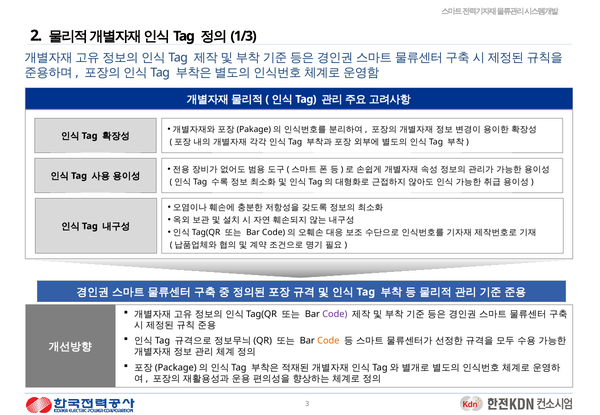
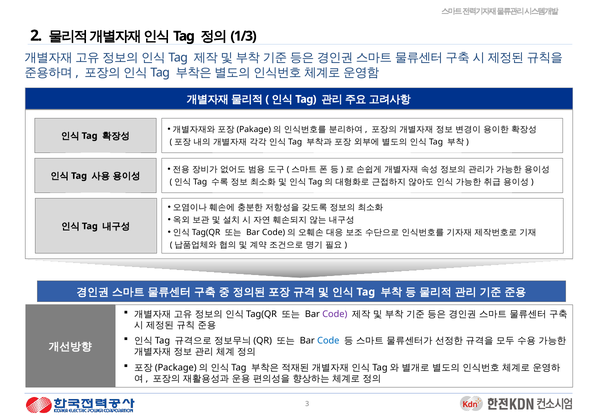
Code at (328, 341) colour: orange -> blue
